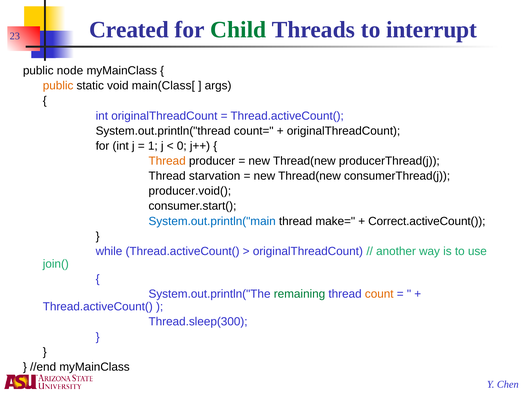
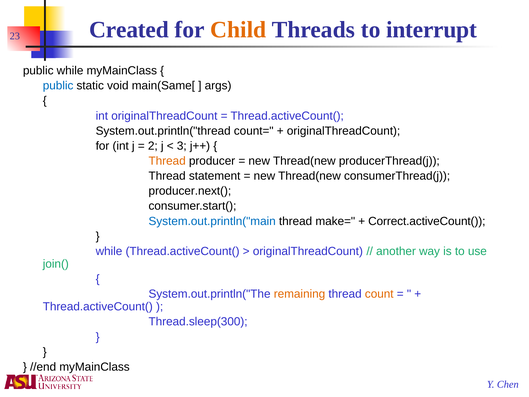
Child colour: green -> orange
public node: node -> while
public at (58, 86) colour: orange -> blue
main(Class[: main(Class[ -> main(Same[
1: 1 -> 2
0: 0 -> 3
starvation: starvation -> statement
producer.void(: producer.void( -> producer.next(
remaining colour: green -> orange
